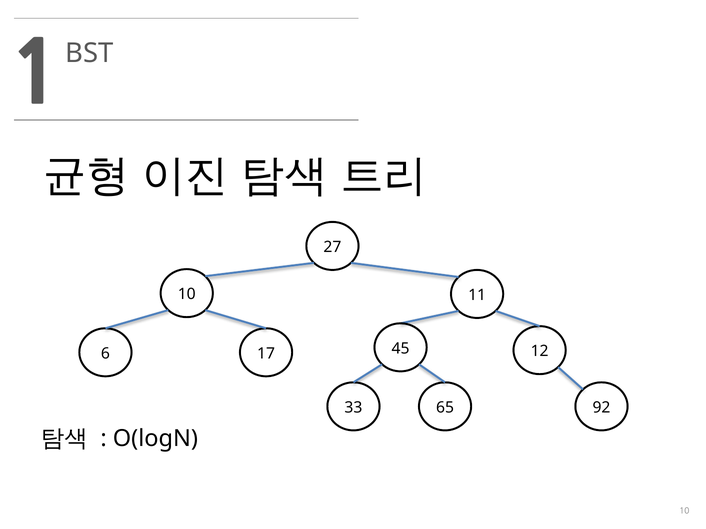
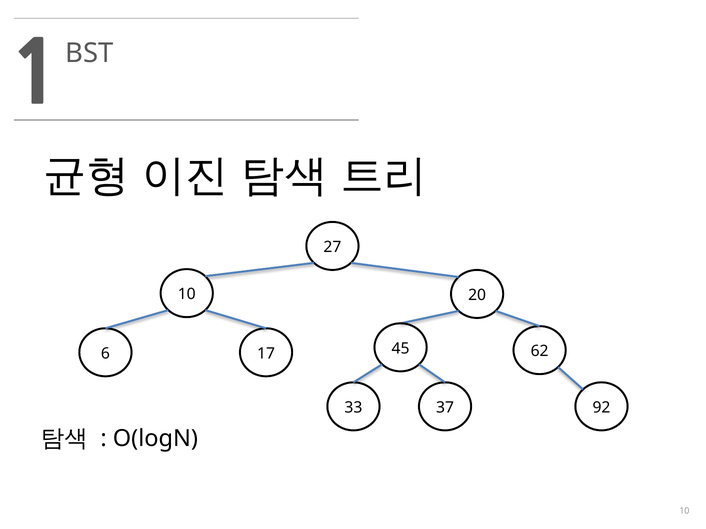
11: 11 -> 20
12: 12 -> 62
65: 65 -> 37
